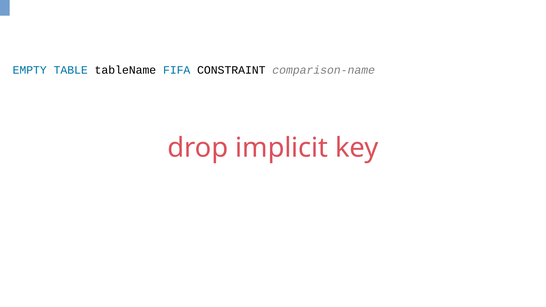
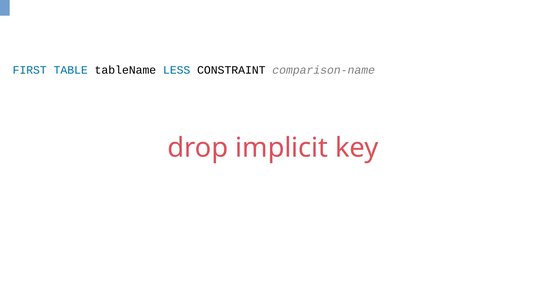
EMPTY: EMPTY -> FIRST
FIFA: FIFA -> LESS
